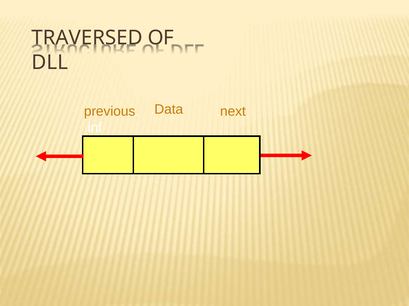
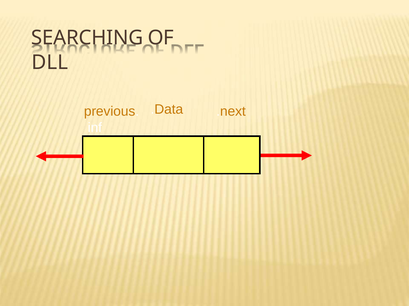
TRAVERSED: TRAVERSED -> SEARCHING
